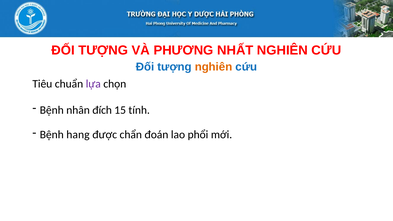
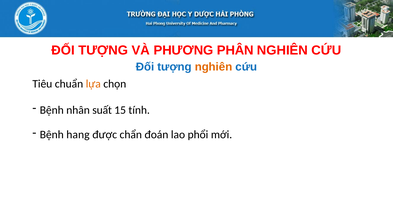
NHẤT: NHẤT -> PHÂN
lựa colour: purple -> orange
đích: đích -> suất
